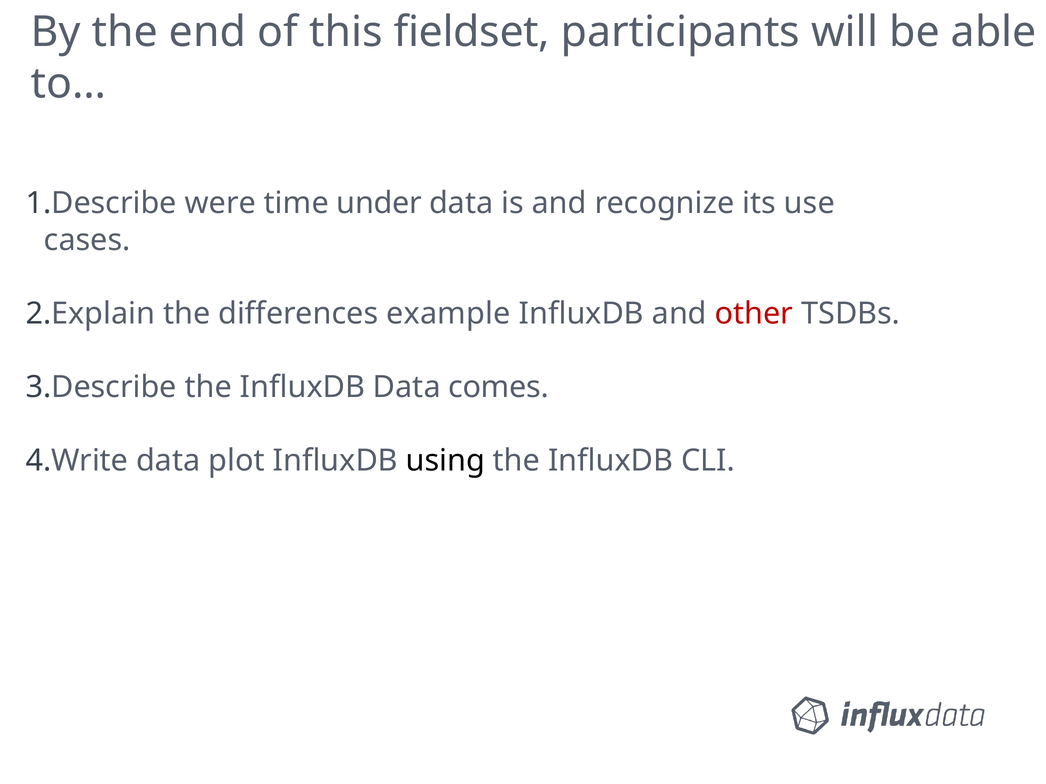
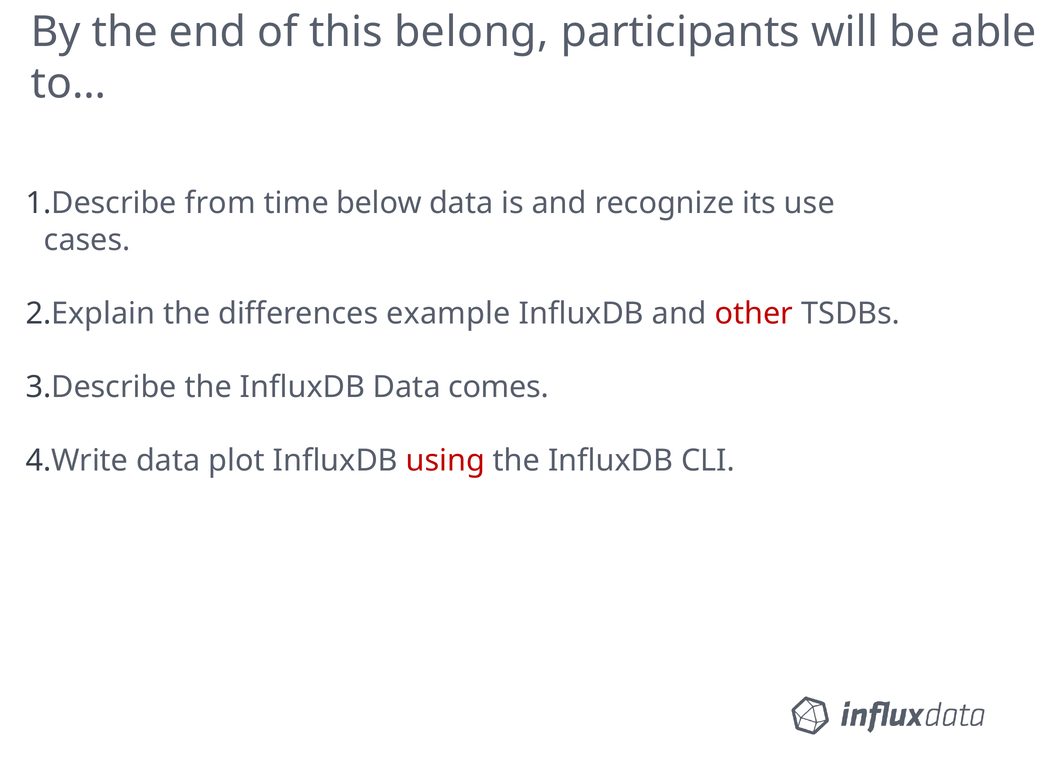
fieldset: fieldset -> belong
were: were -> from
under: under -> below
using colour: black -> red
